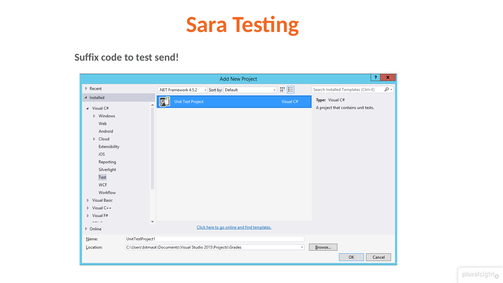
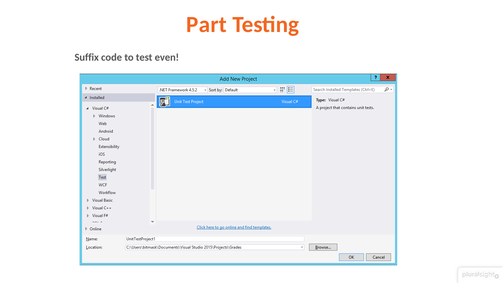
Sara: Sara -> Part
send: send -> even
